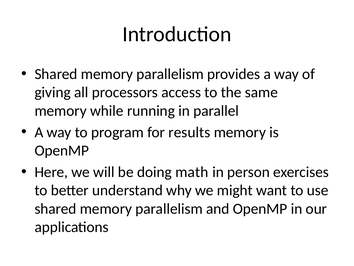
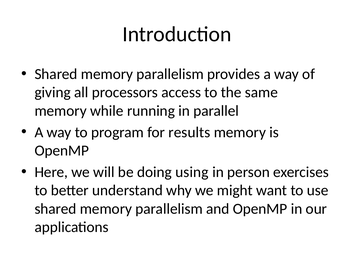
math: math -> using
